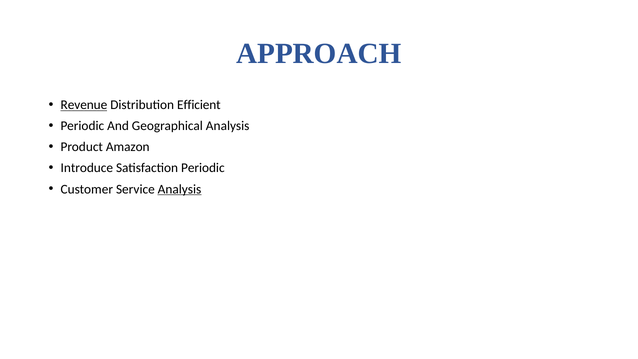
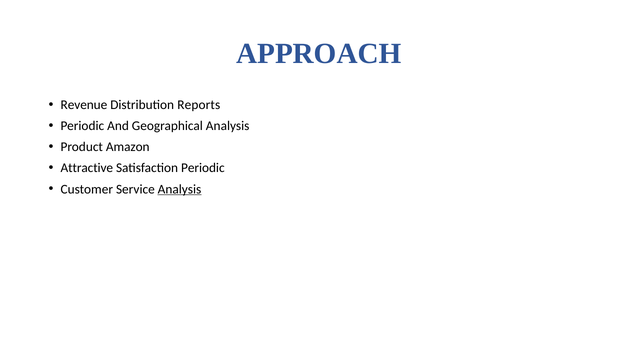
Revenue underline: present -> none
Efficient: Efficient -> Reports
Introduce: Introduce -> Attractive
